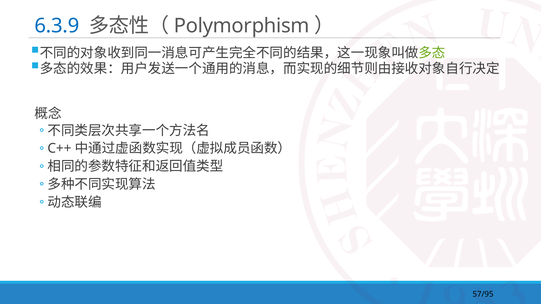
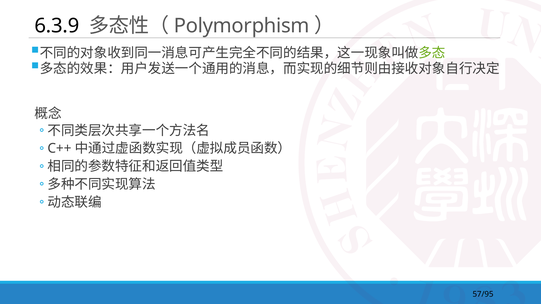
6.3.9 colour: blue -> black
